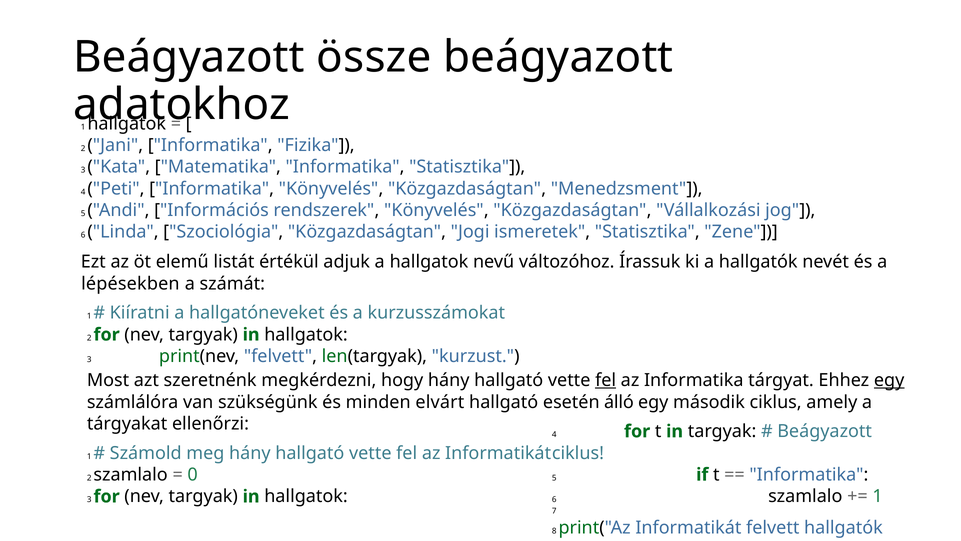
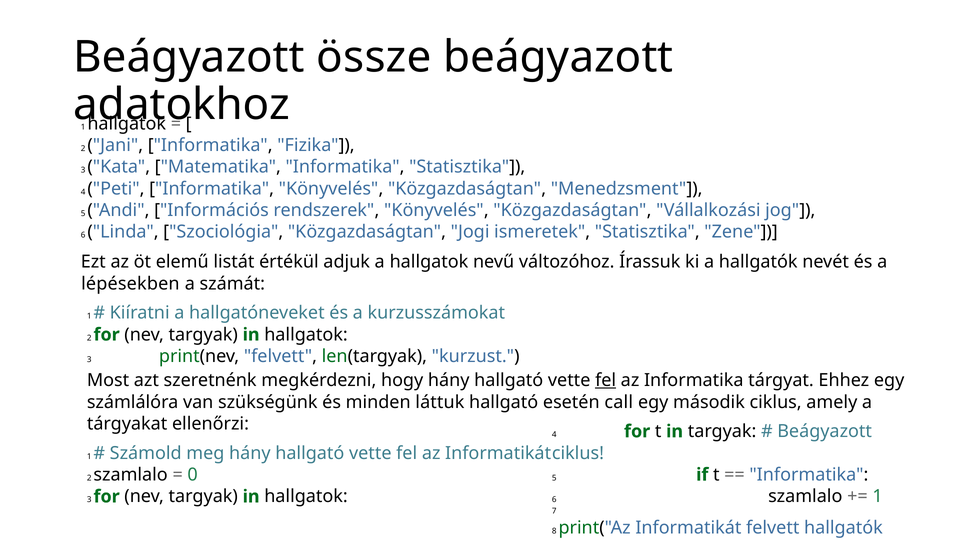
egy at (889, 380) underline: present -> none
elvárt: elvárt -> láttuk
álló: álló -> call
